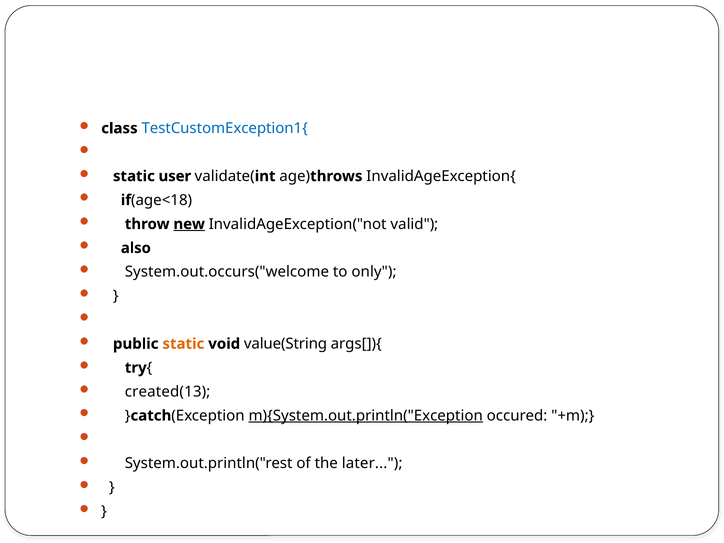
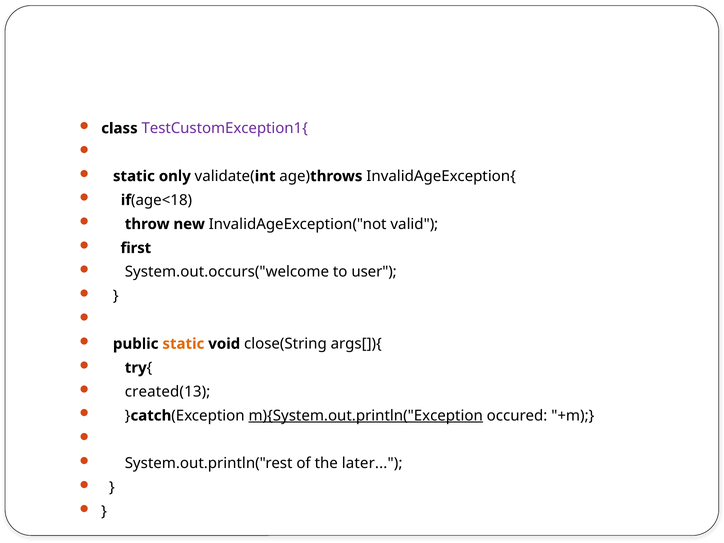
TestCustomException1{ colour: blue -> purple
user: user -> only
new underline: present -> none
also: also -> first
only: only -> user
value(String: value(String -> close(String
